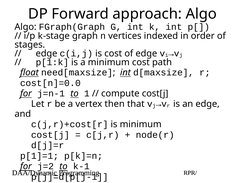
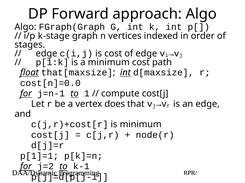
need[maxsize: need[maxsize -> that[maxsize
then: then -> does
